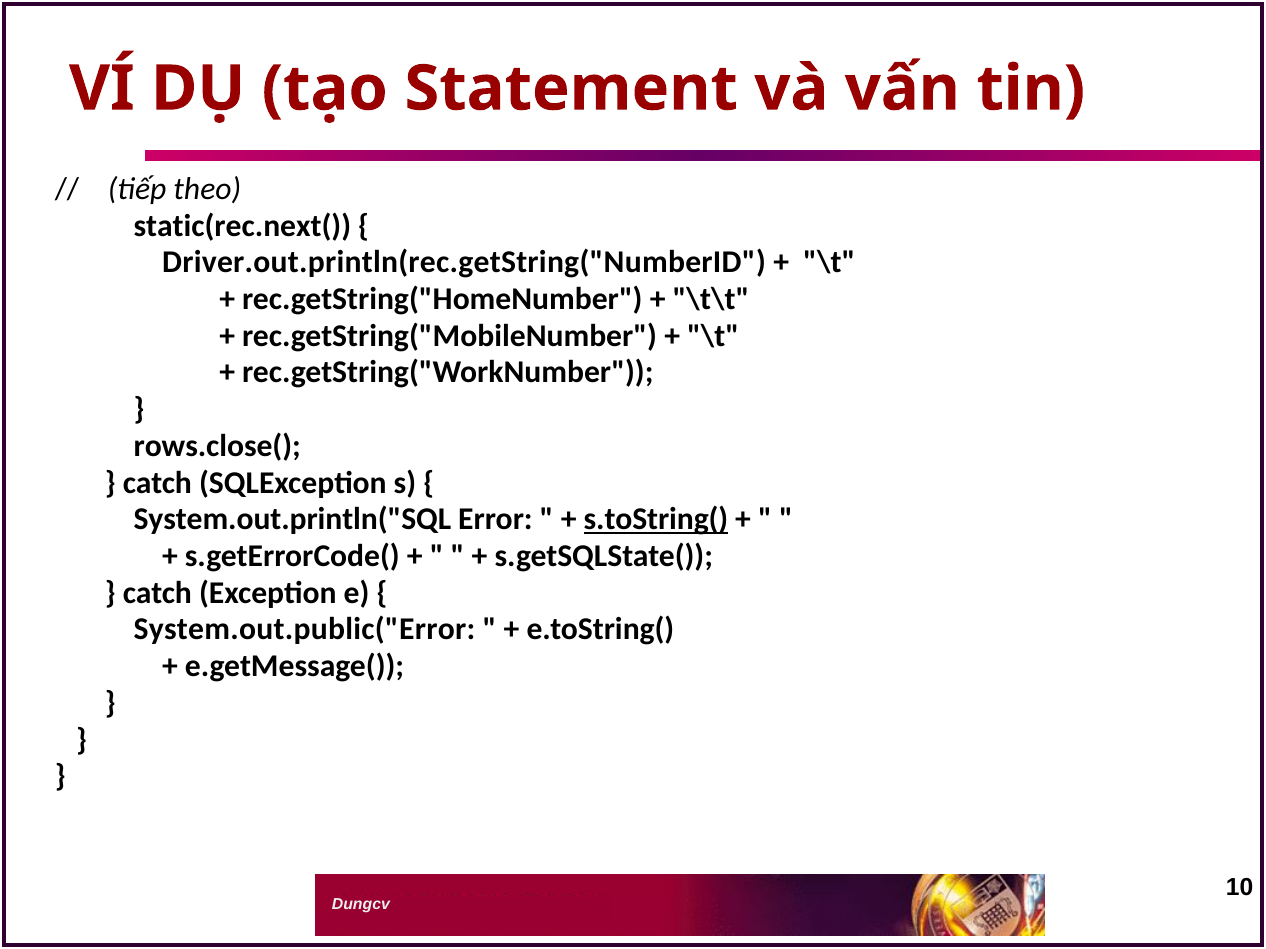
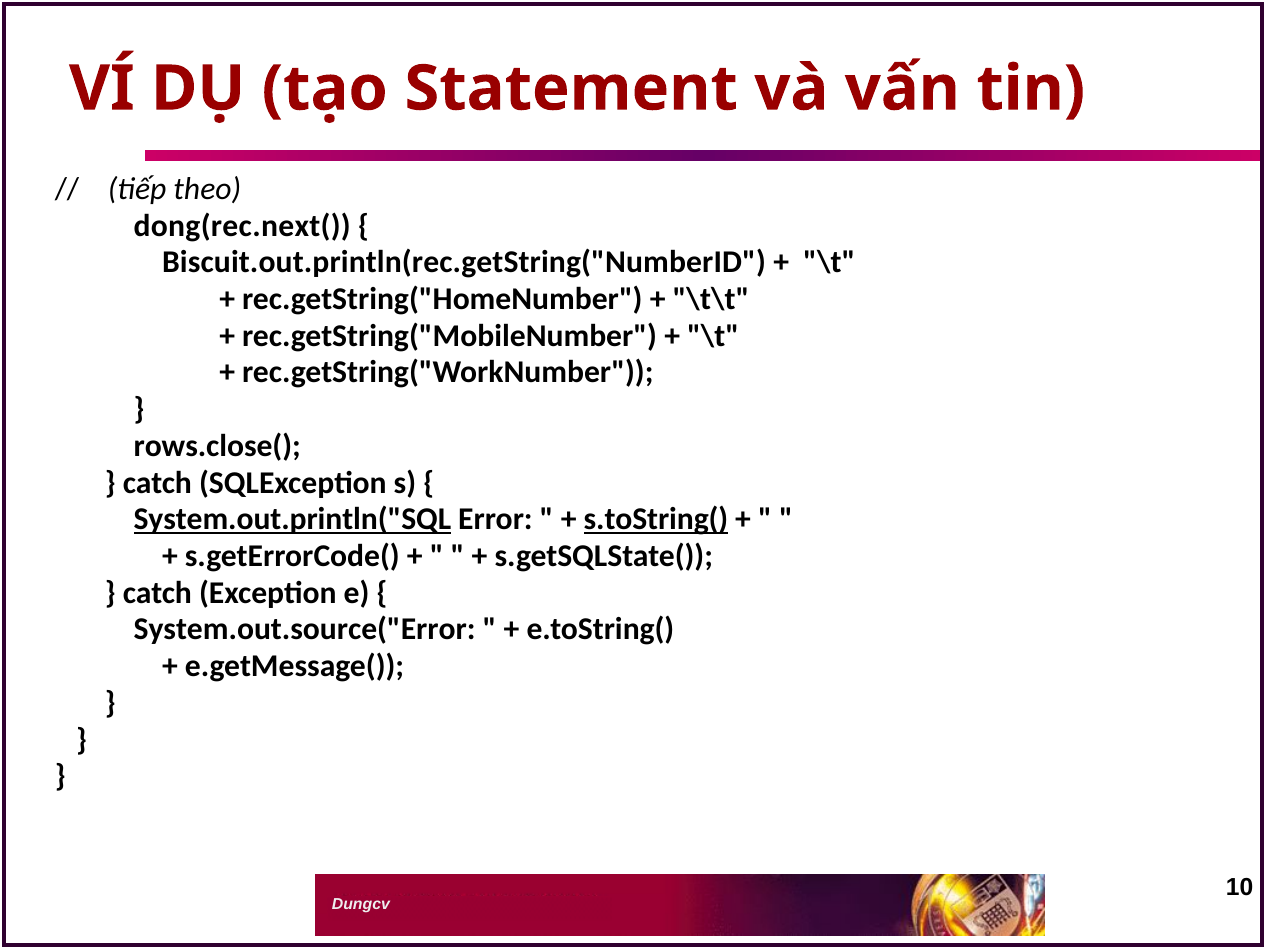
static(rec.next(: static(rec.next( -> dong(rec.next(
Driver.out.println(rec.getString("NumberID: Driver.out.println(rec.getString("NumberID -> Biscuit.out.println(rec.getString("NumberID
System.out.println("SQL underline: none -> present
System.out.public("Error: System.out.public("Error -> System.out.source("Error
